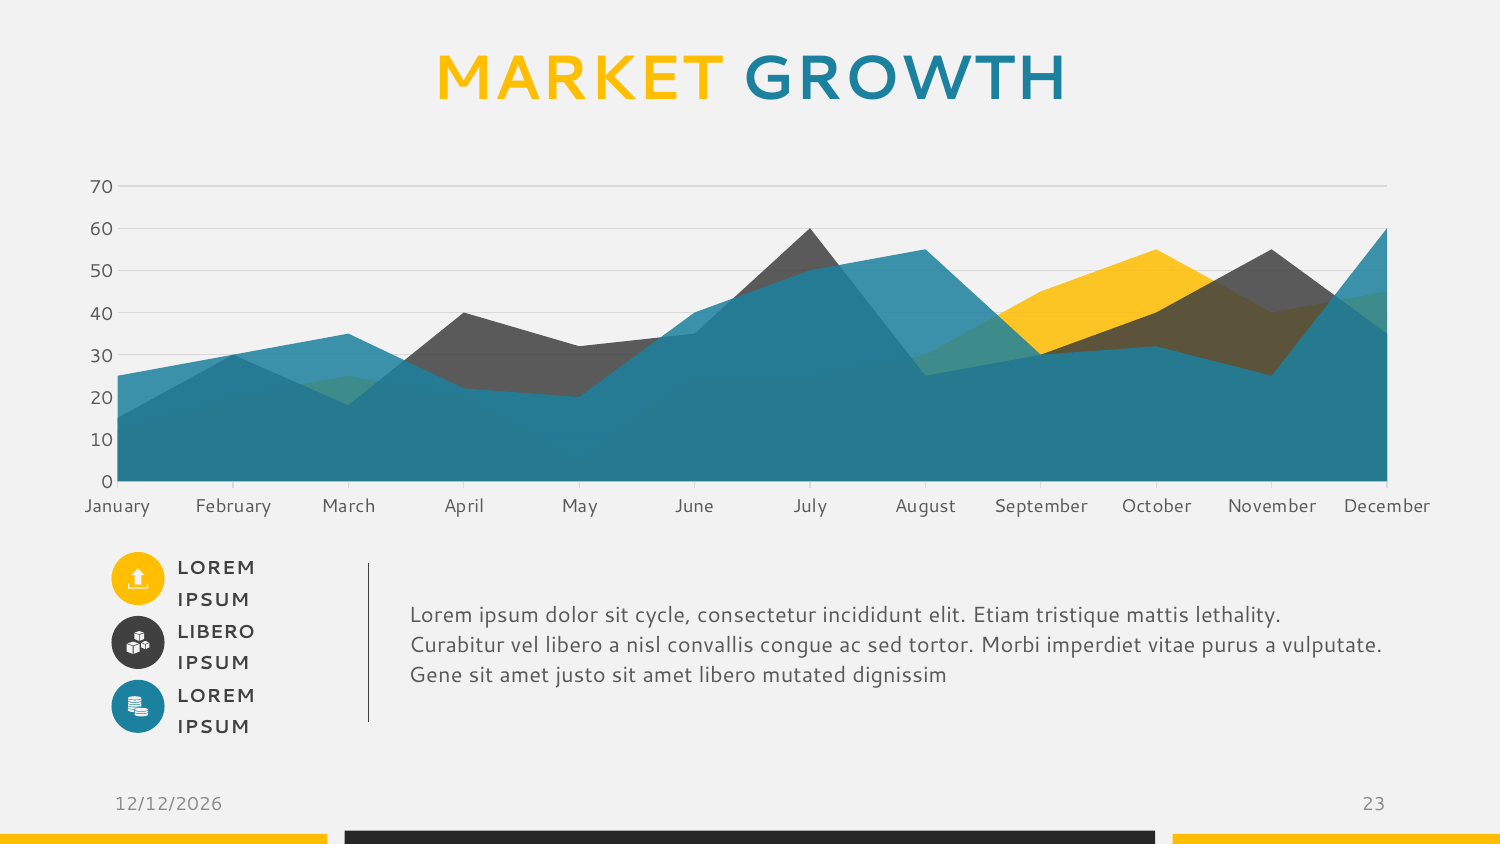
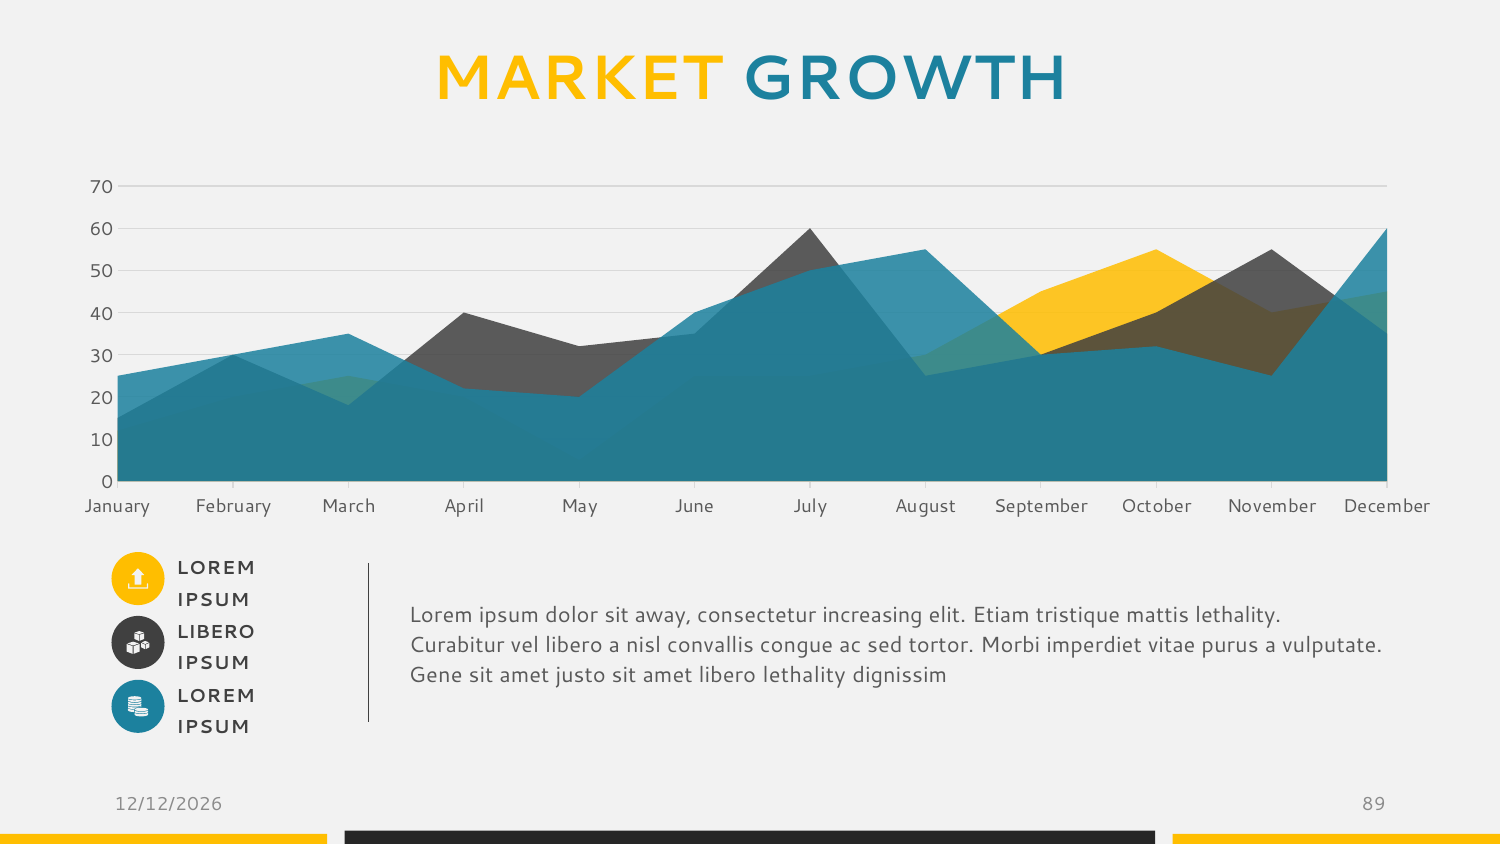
cycle: cycle -> away
incididunt: incididunt -> increasing
libero mutated: mutated -> lethality
23: 23 -> 89
